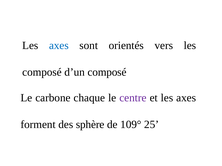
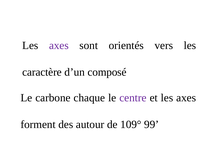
axes at (59, 46) colour: blue -> purple
composé at (42, 72): composé -> caractère
sphère: sphère -> autour
25: 25 -> 99
